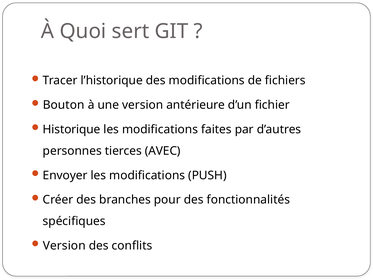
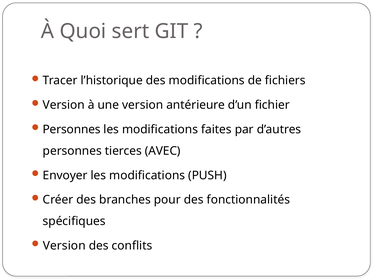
Bouton at (64, 105): Bouton -> Version
Historique at (72, 129): Historique -> Personnes
